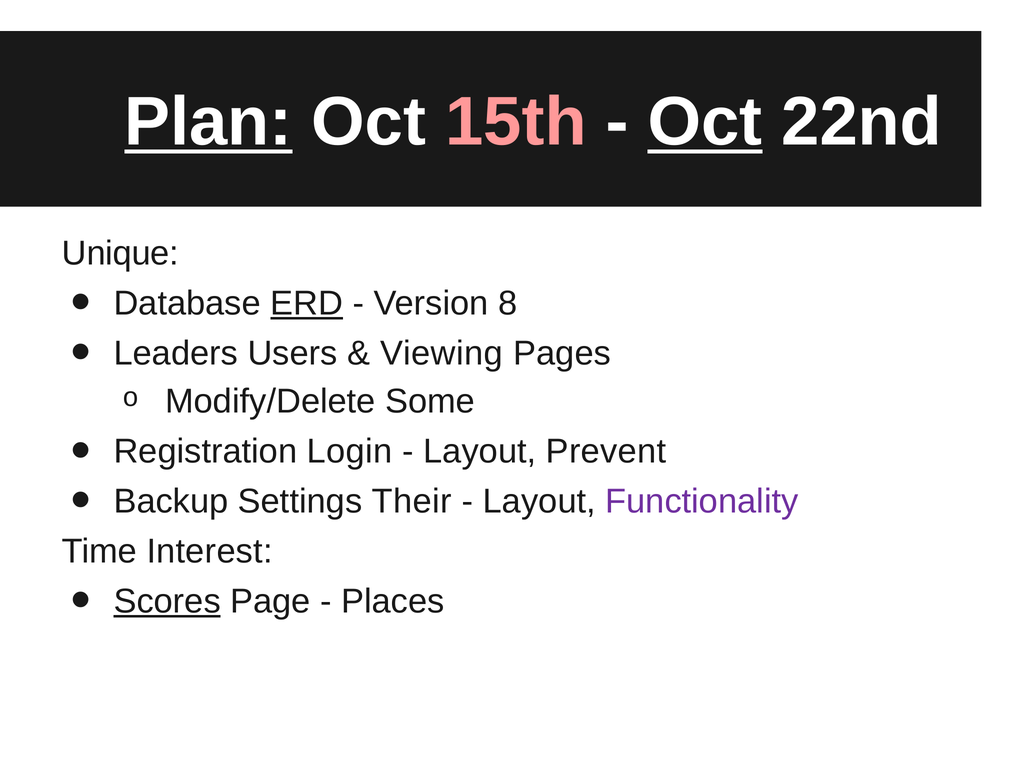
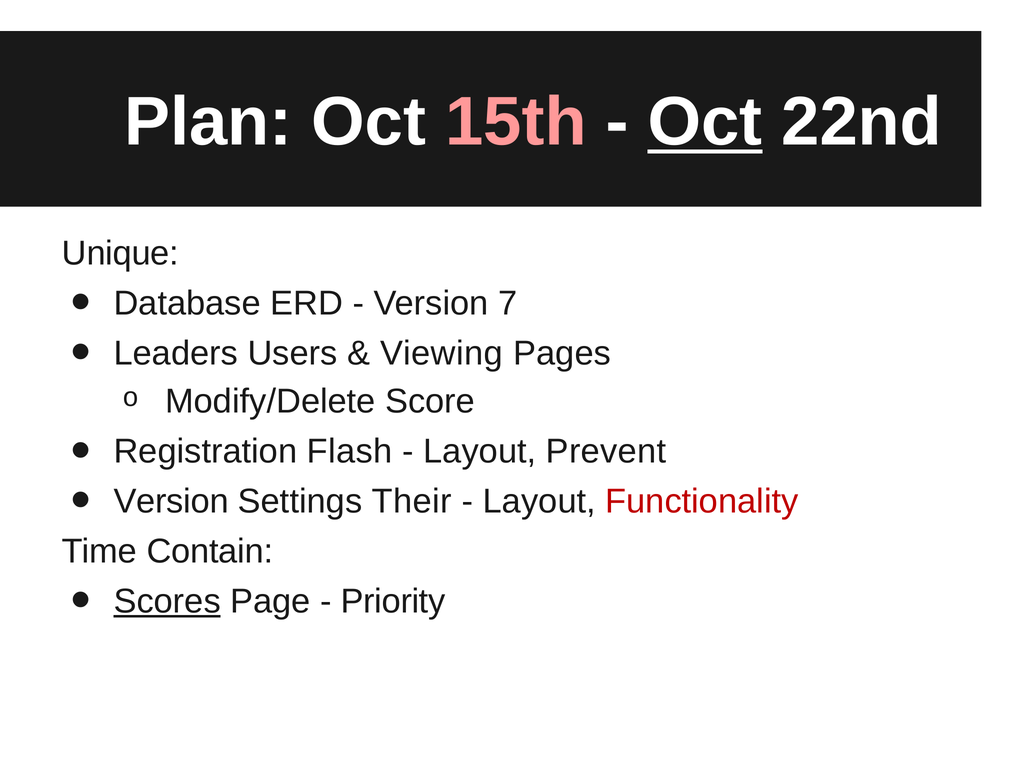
Plan underline: present -> none
ERD underline: present -> none
8: 8 -> 7
Some: Some -> Score
Login: Login -> Flash
Backup at (171, 501): Backup -> Version
Functionality colour: purple -> red
Interest: Interest -> Contain
Places: Places -> Priority
